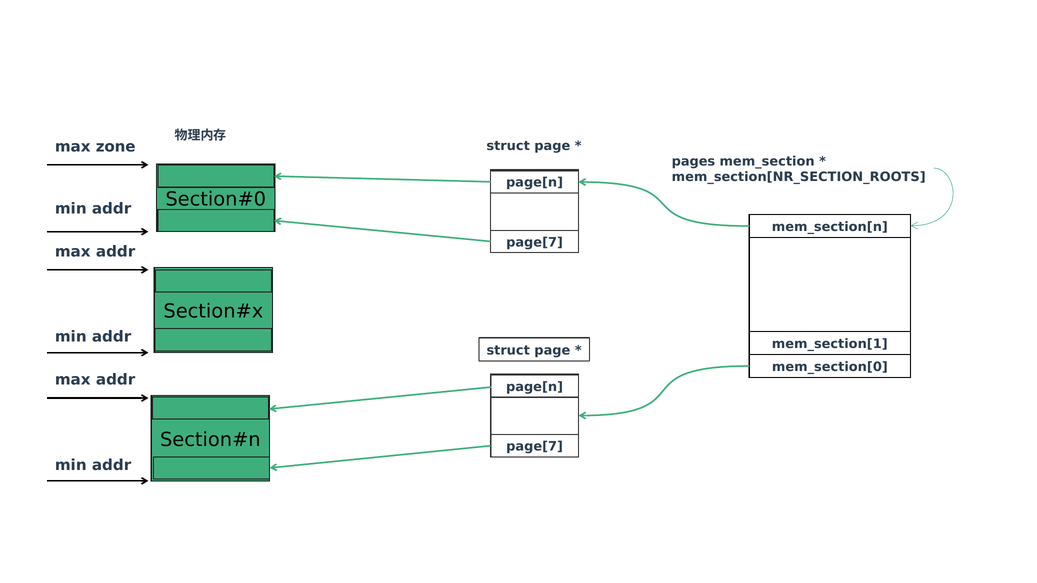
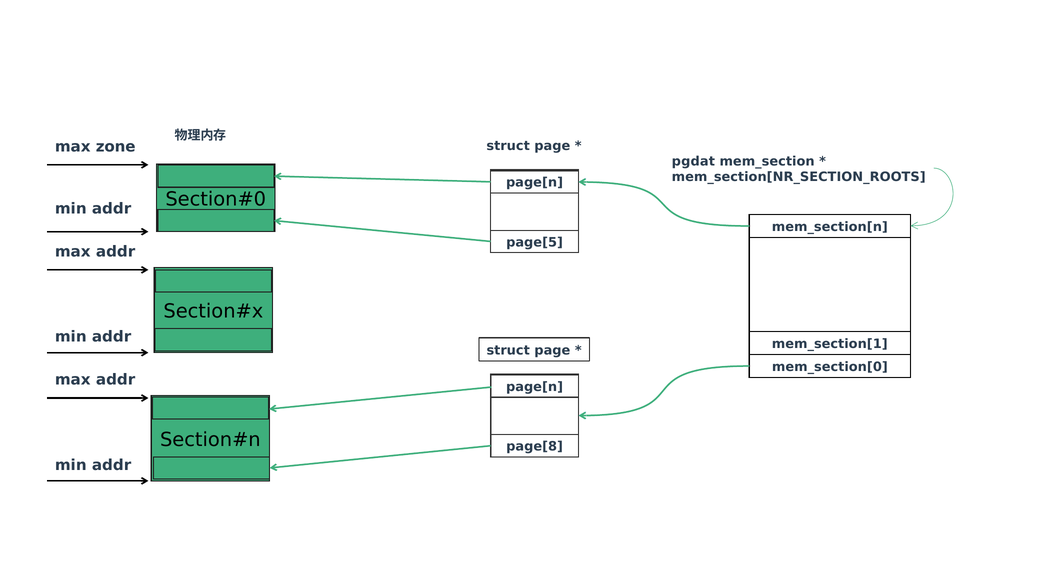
pages: pages -> pgdat
page[7 at (535, 242): page[7 -> page[5
page[7 at (535, 447): page[7 -> page[8
